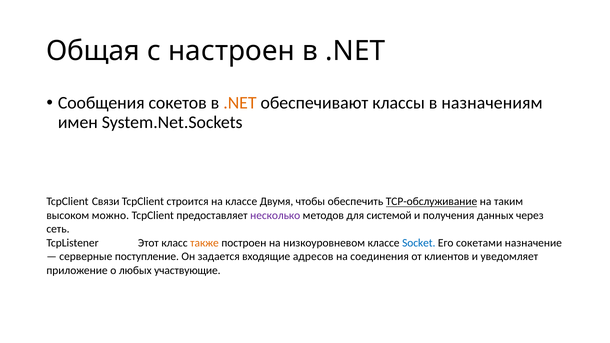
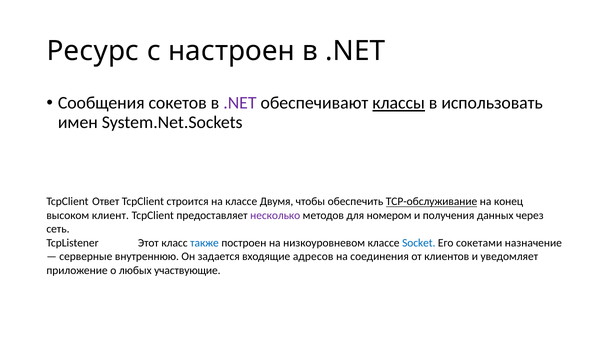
Общая: Общая -> Ресурс
.NET at (240, 103) colour: orange -> purple
классы underline: none -> present
назначениям: назначениям -> использовать
Связи: Связи -> Ответ
таким: таким -> конец
можно: можно -> клиент
системой: системой -> номером
также colour: orange -> blue
поступление: поступление -> внутреннюю
